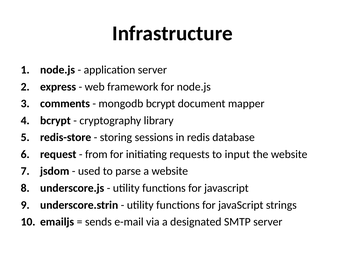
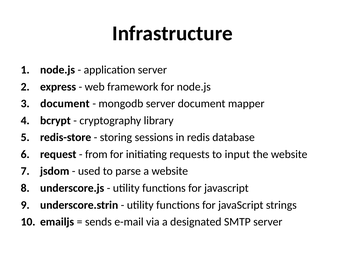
comments at (65, 104): comments -> document
mongodb bcrypt: bcrypt -> server
